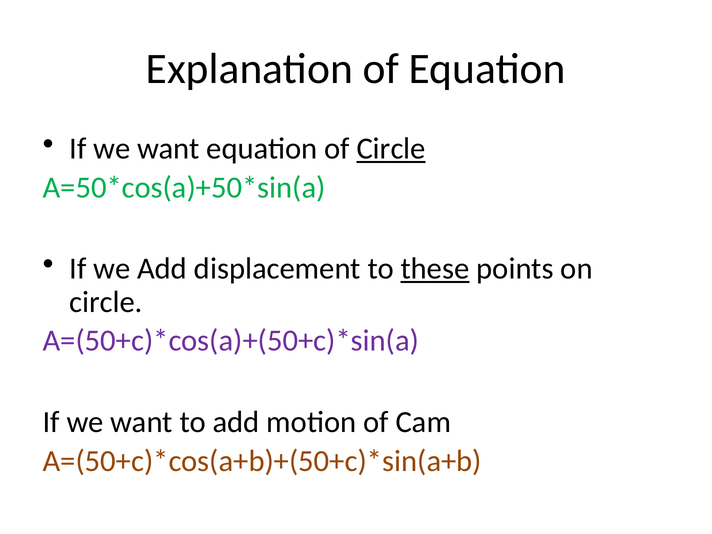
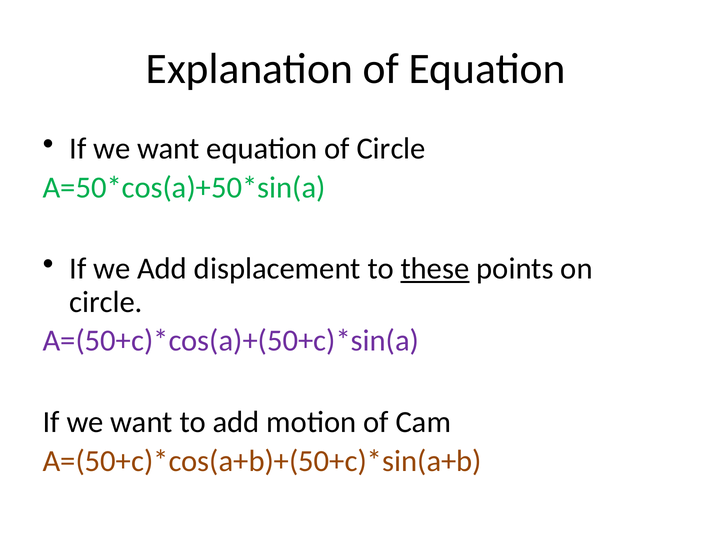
Circle at (391, 149) underline: present -> none
